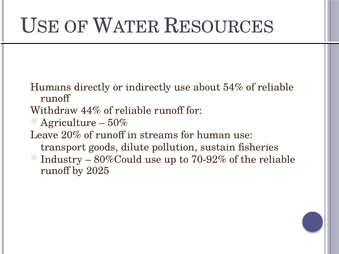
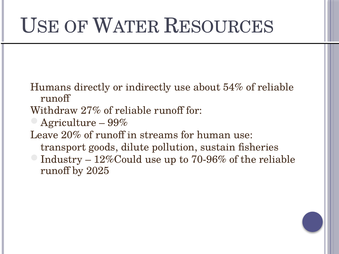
44%: 44% -> 27%
50%: 50% -> 99%
80%Could: 80%Could -> 12%Could
70-92%: 70-92% -> 70-96%
